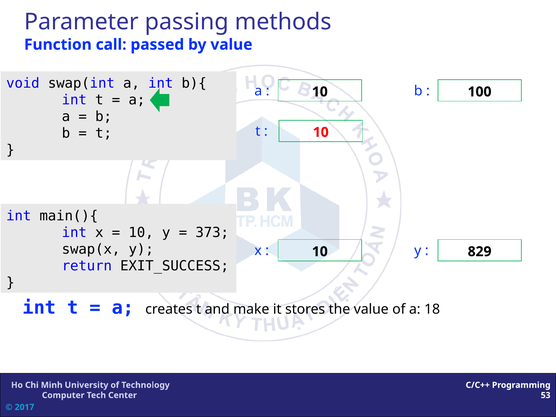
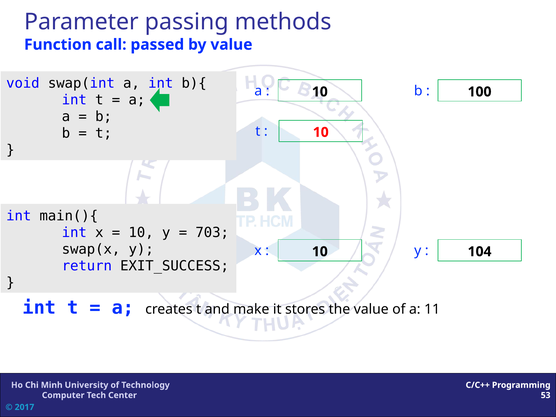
373: 373 -> 703
829: 829 -> 104
18: 18 -> 11
